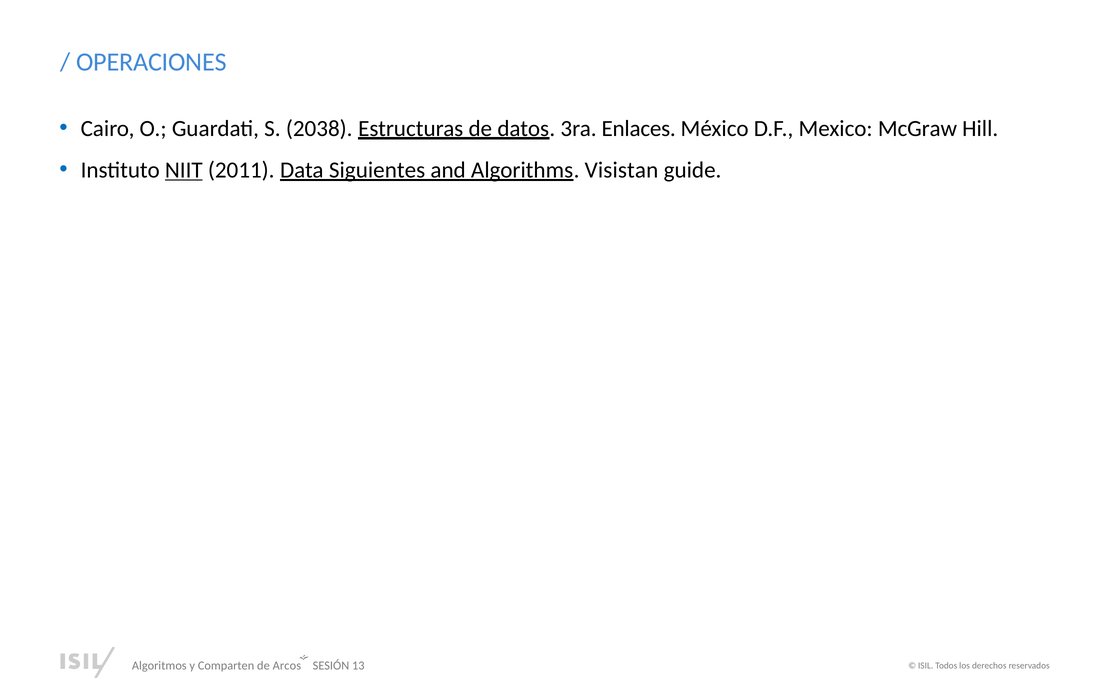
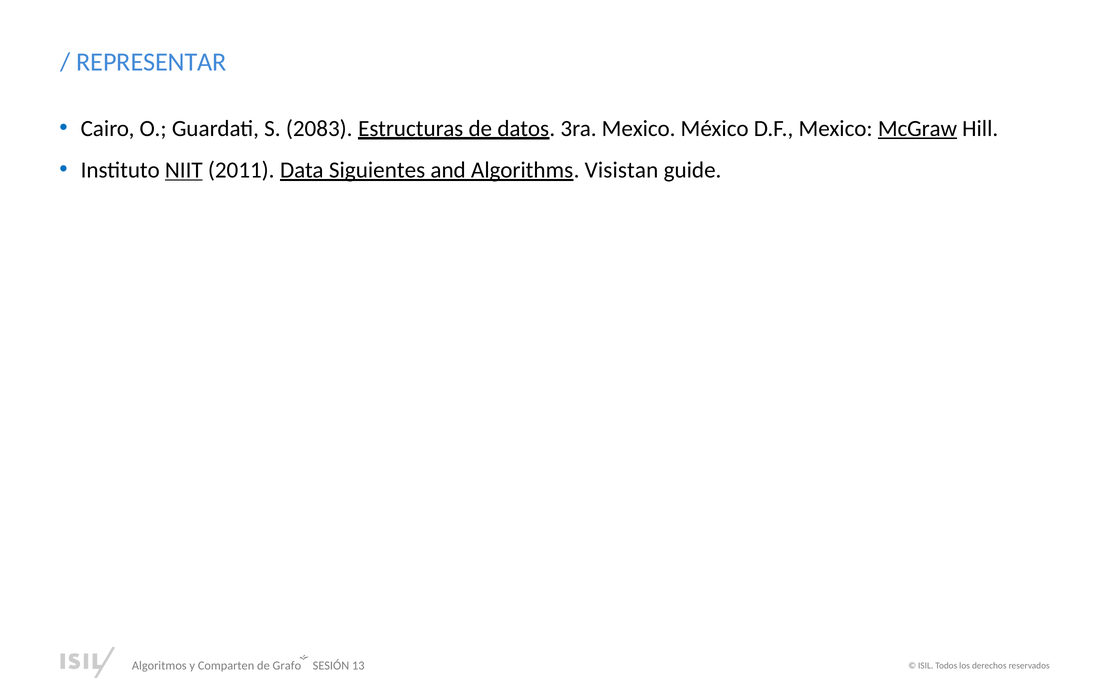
OPERACIONES: OPERACIONES -> REPRESENTAR
2038: 2038 -> 2083
3ra Enlaces: Enlaces -> Mexico
McGraw underline: none -> present
Arcos: Arcos -> Grafo
